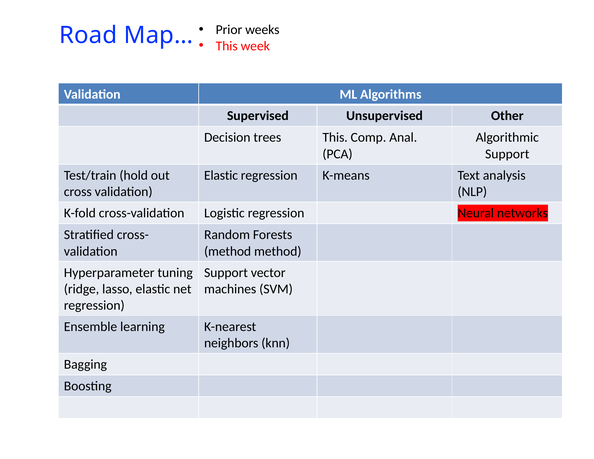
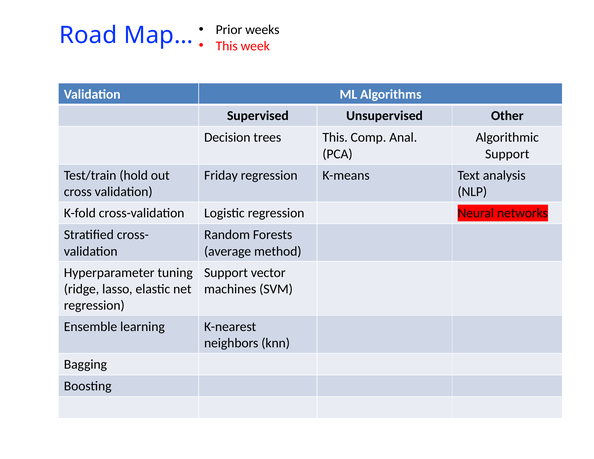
Elastic at (221, 175): Elastic -> Friday
method at (228, 251): method -> average
